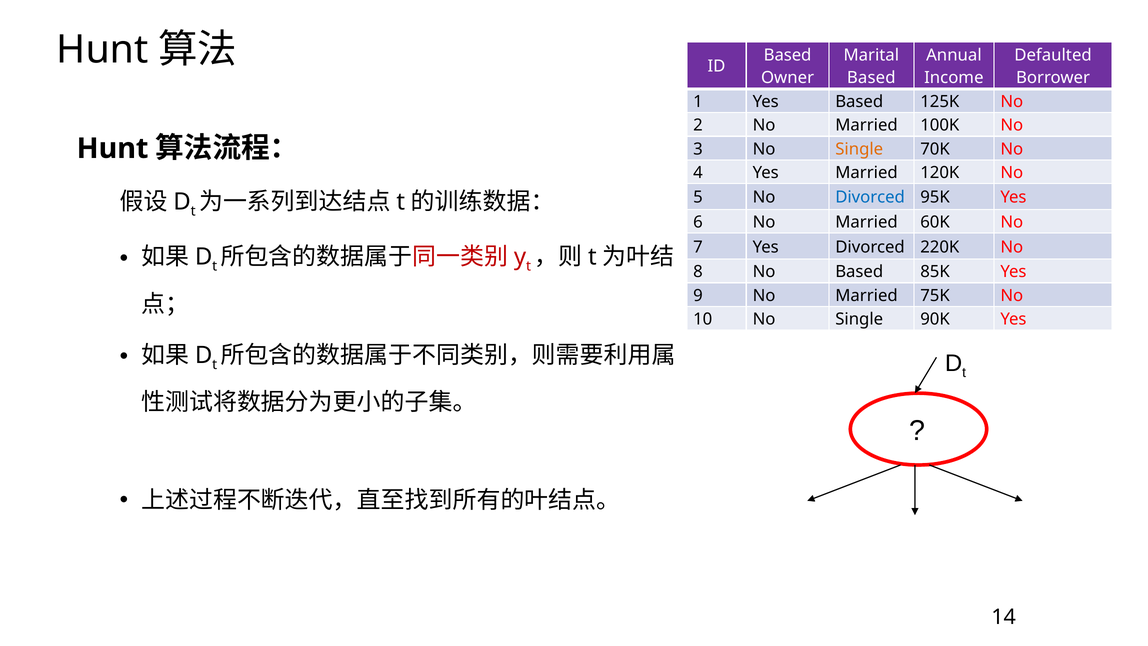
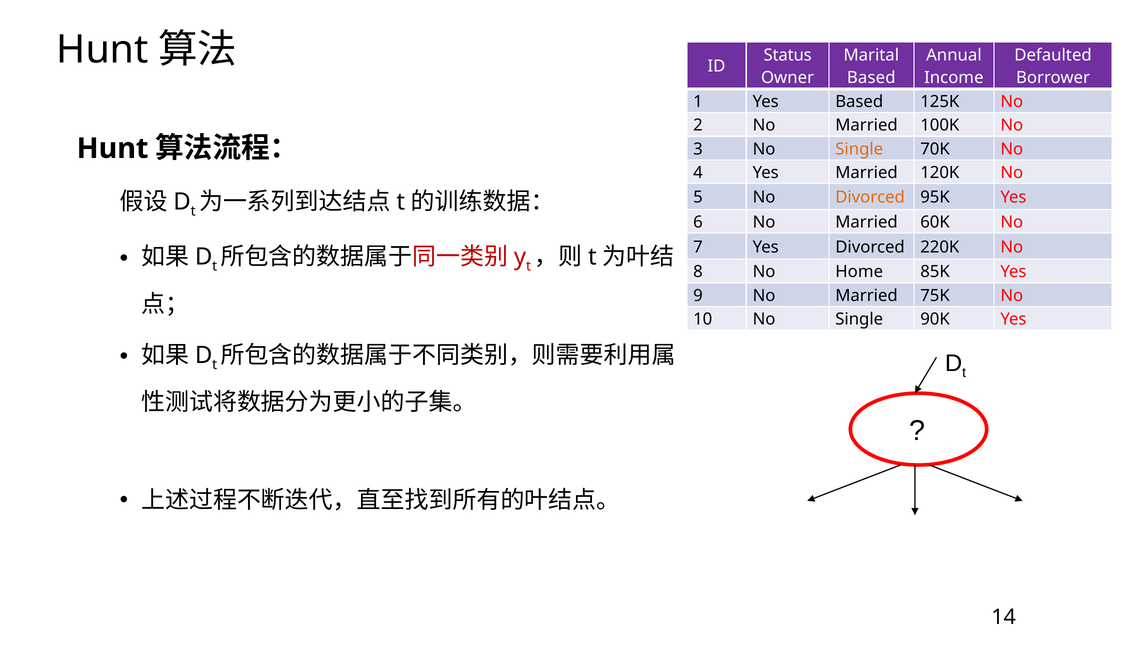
Based at (788, 55): Based -> Status
Divorced at (870, 197) colour: blue -> orange
No Based: Based -> Home
